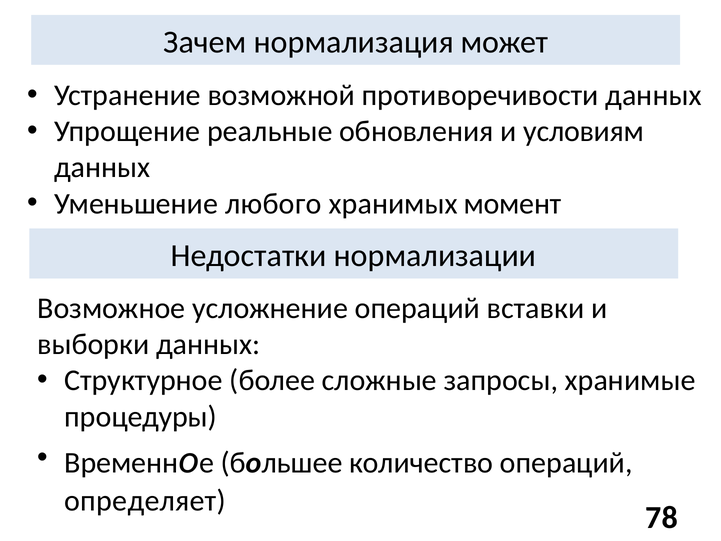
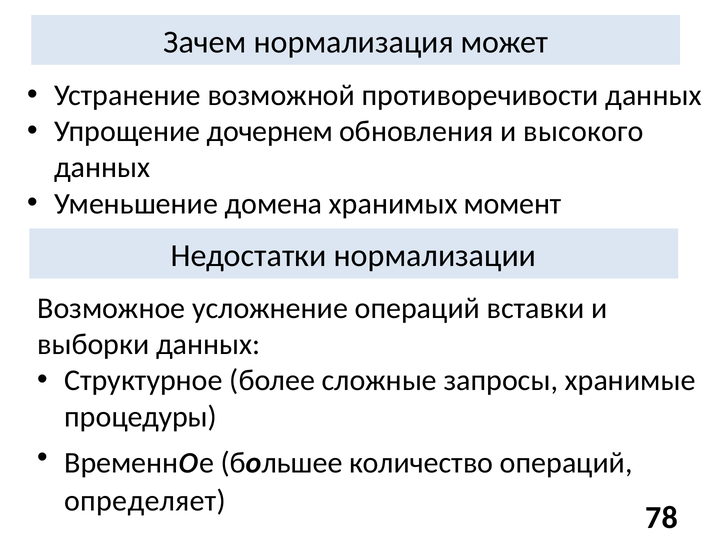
реальные: реальные -> дочернем
условиям: условиям -> высокого
любого: любого -> домена
